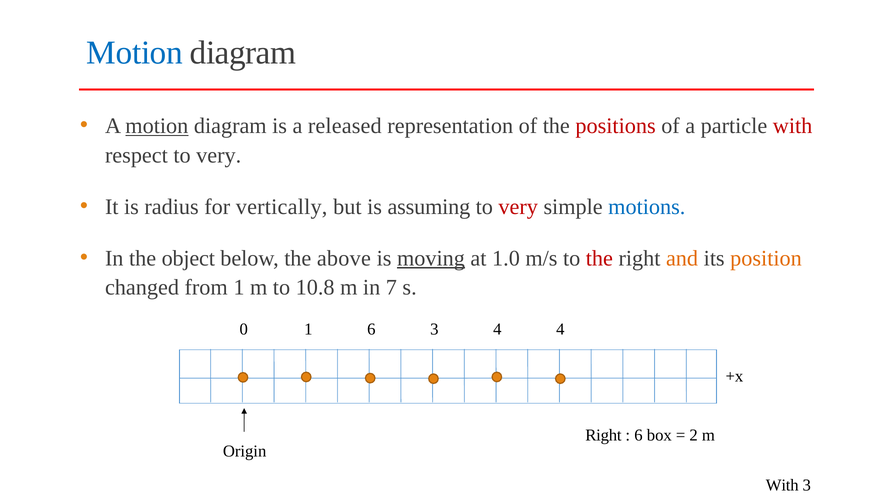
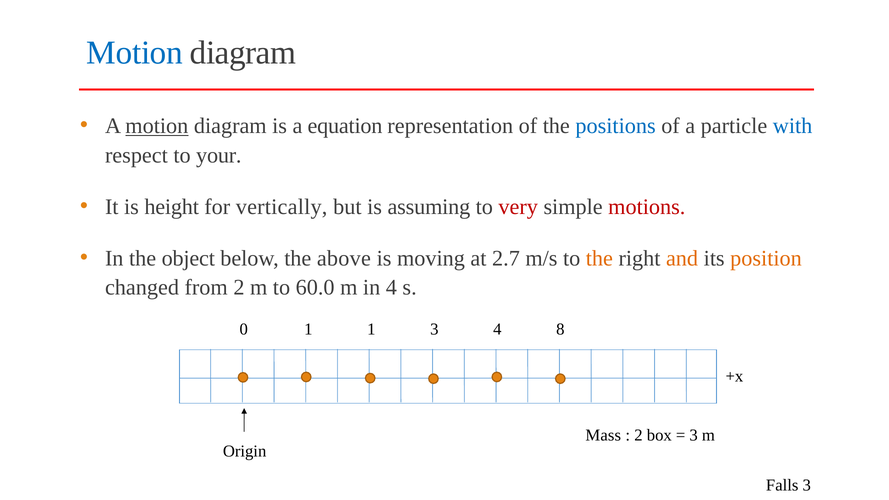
released: released -> equation
positions colour: red -> blue
with at (793, 126) colour: red -> blue
respect to very: very -> your
radius: radius -> height
motions colour: blue -> red
moving underline: present -> none
1.0: 1.0 -> 2.7
the at (599, 258) colour: red -> orange
from 1: 1 -> 2
10.8: 10.8 -> 60.0
in 7: 7 -> 4
1 6: 6 -> 1
4 4: 4 -> 8
Right at (603, 435): Right -> Mass
6 at (638, 435): 6 -> 2
2 at (694, 435): 2 -> 3
With at (782, 485): With -> Falls
